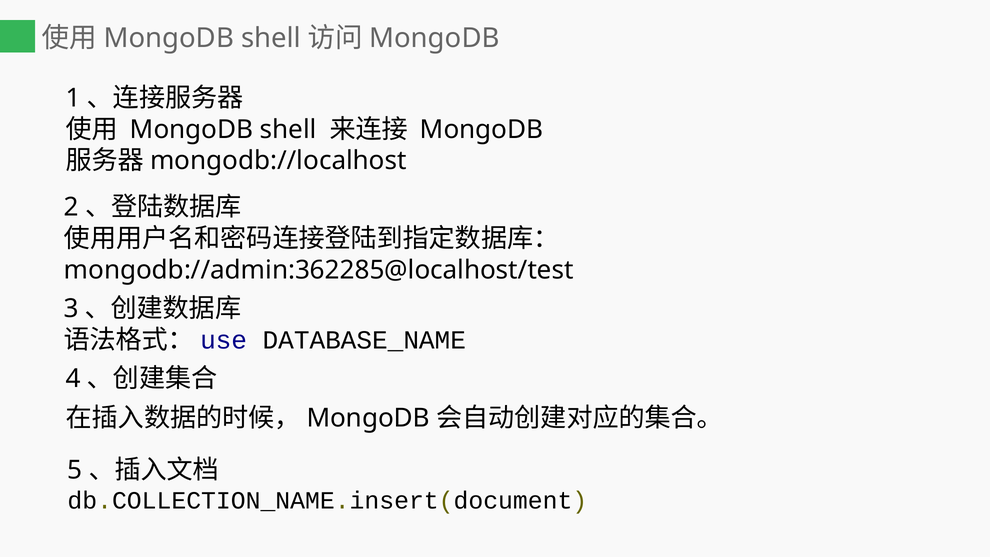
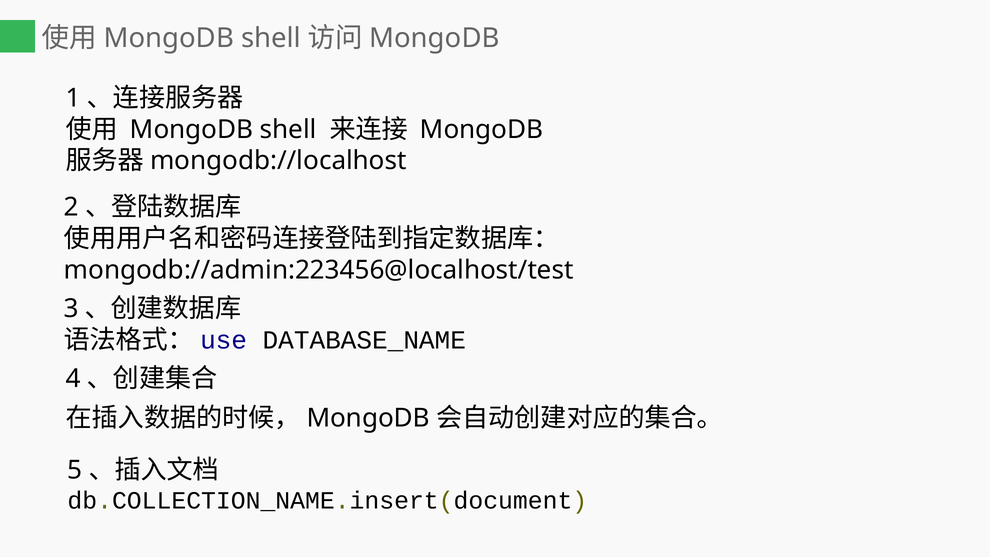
mongodb://admin:362285@localhost/test: mongodb://admin:362285@localhost/test -> mongodb://admin:223456@localhost/test
